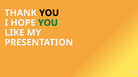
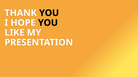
YOU at (48, 23) colour: green -> black
